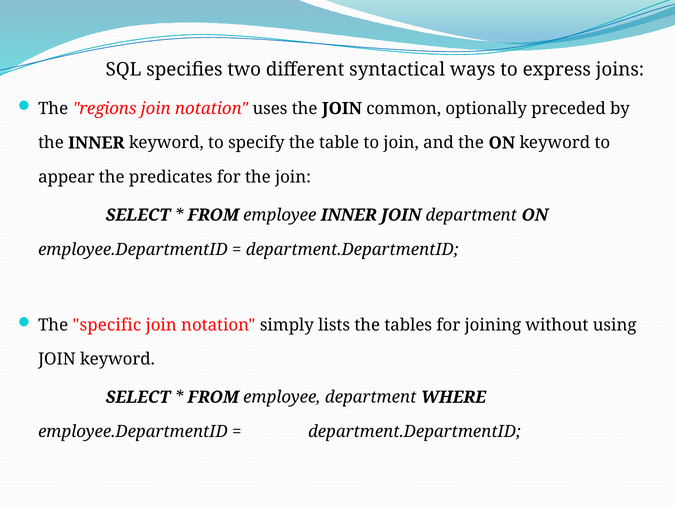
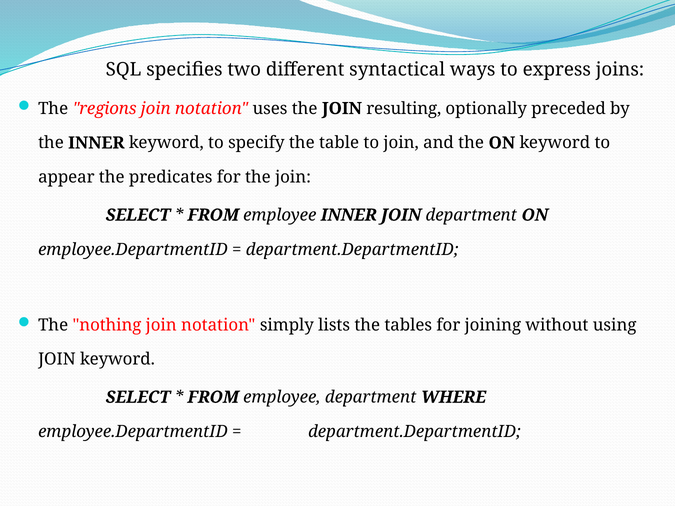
common: common -> resulting
specific: specific -> nothing
